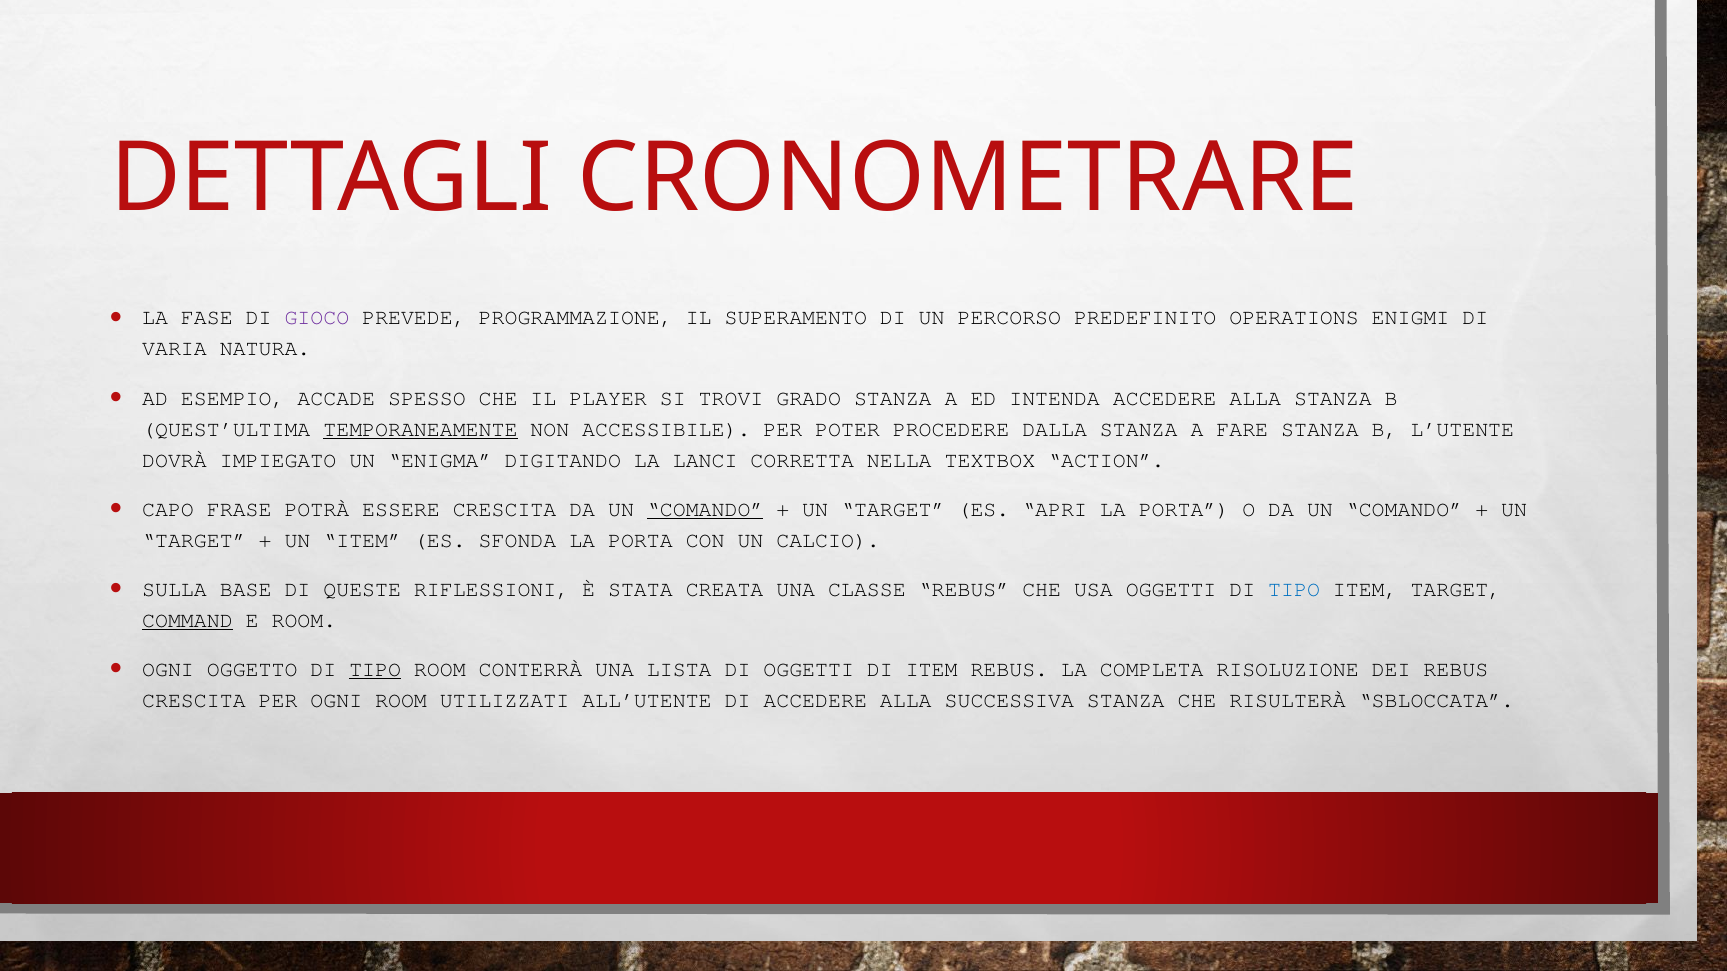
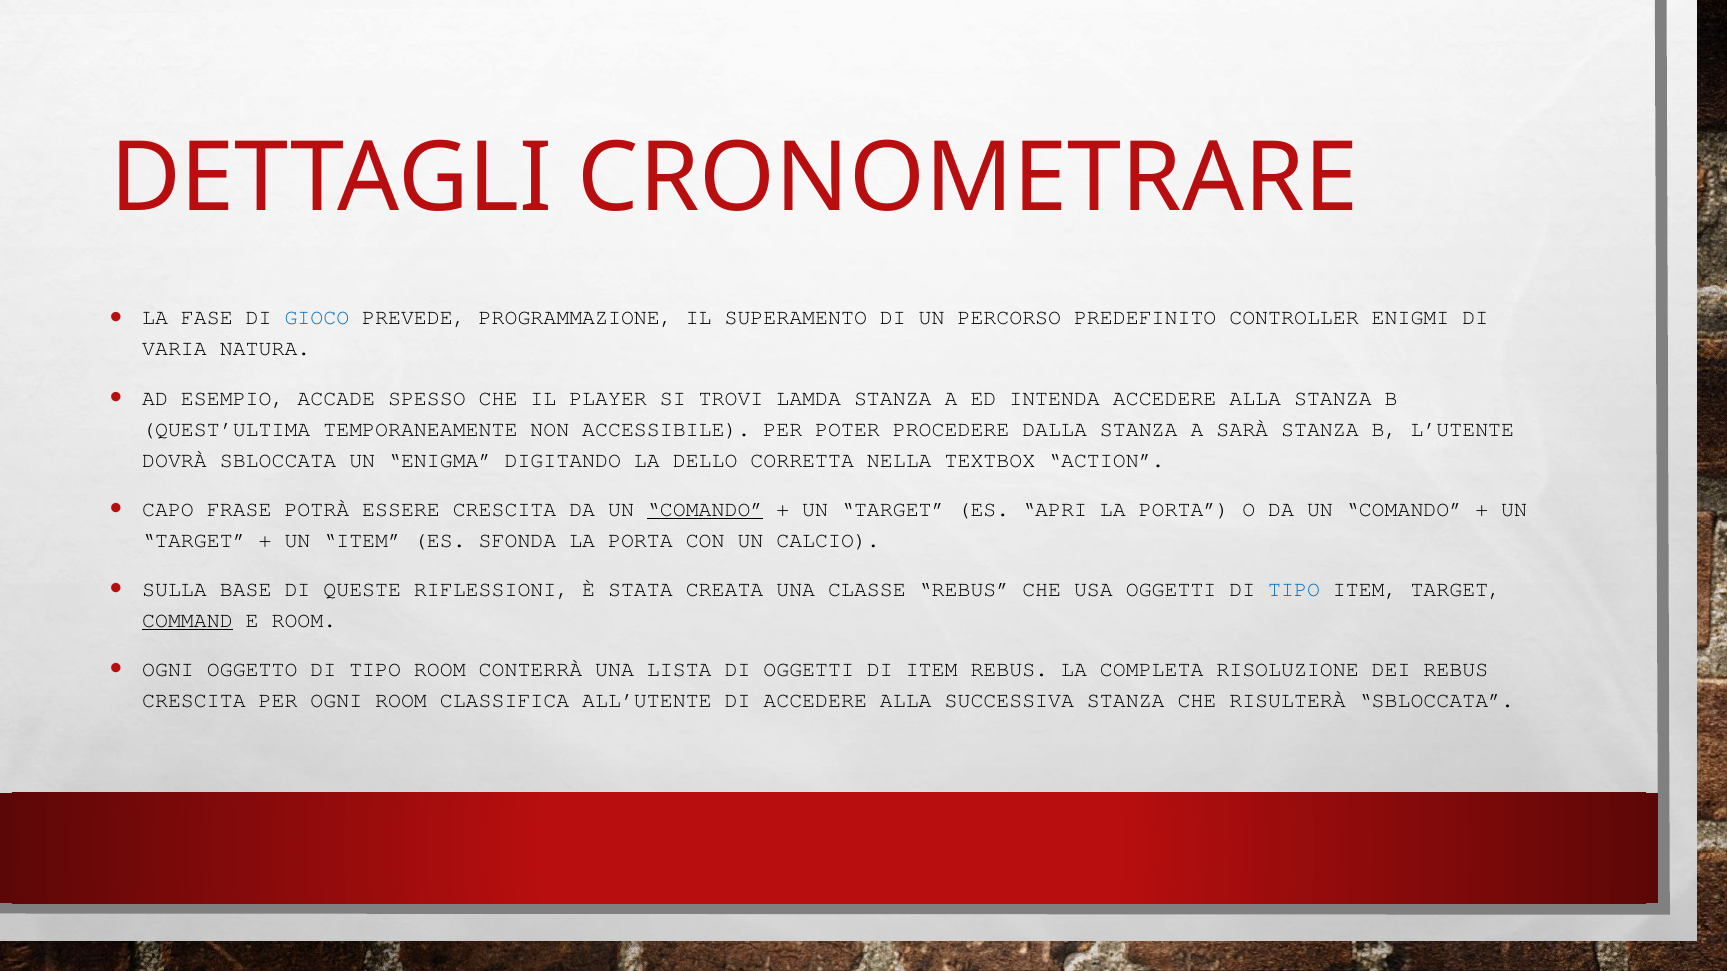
GIOCO colour: purple -> blue
OPERATIONS: OPERATIONS -> CONTROLLER
GRADO: GRADO -> LAMDA
TEMPORANEAMENTE underline: present -> none
FARE: FARE -> SARÀ
DOVRÀ IMPIEGATO: IMPIEGATO -> SBLOCCATA
LANCI: LANCI -> DELLO
TIPO at (375, 669) underline: present -> none
UTILIZZATI: UTILIZZATI -> CLASSIFICA
